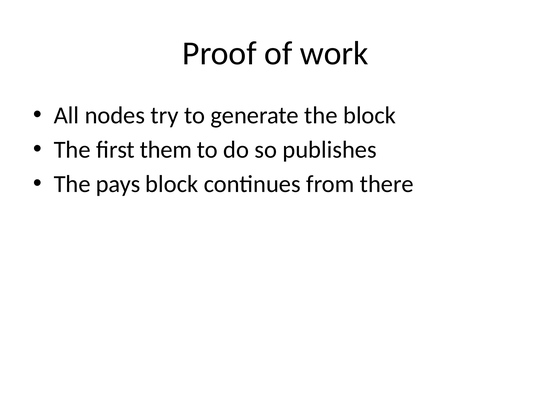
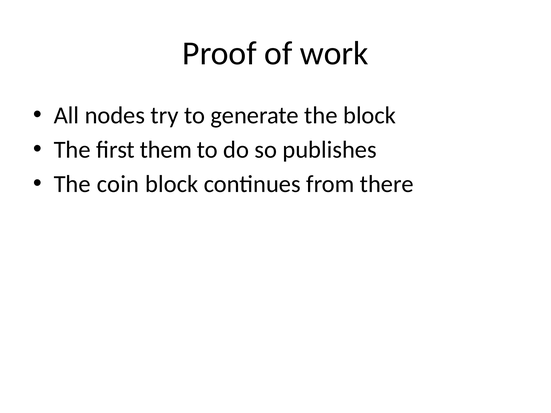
pays: pays -> coin
